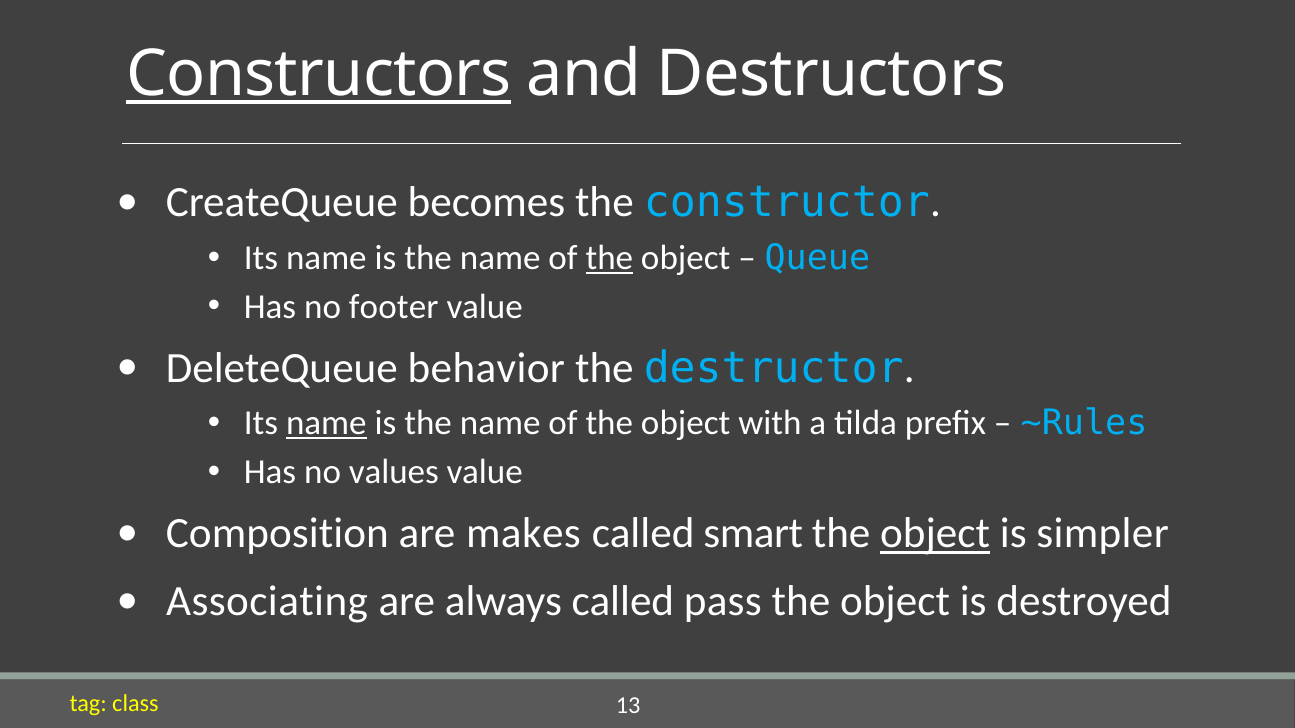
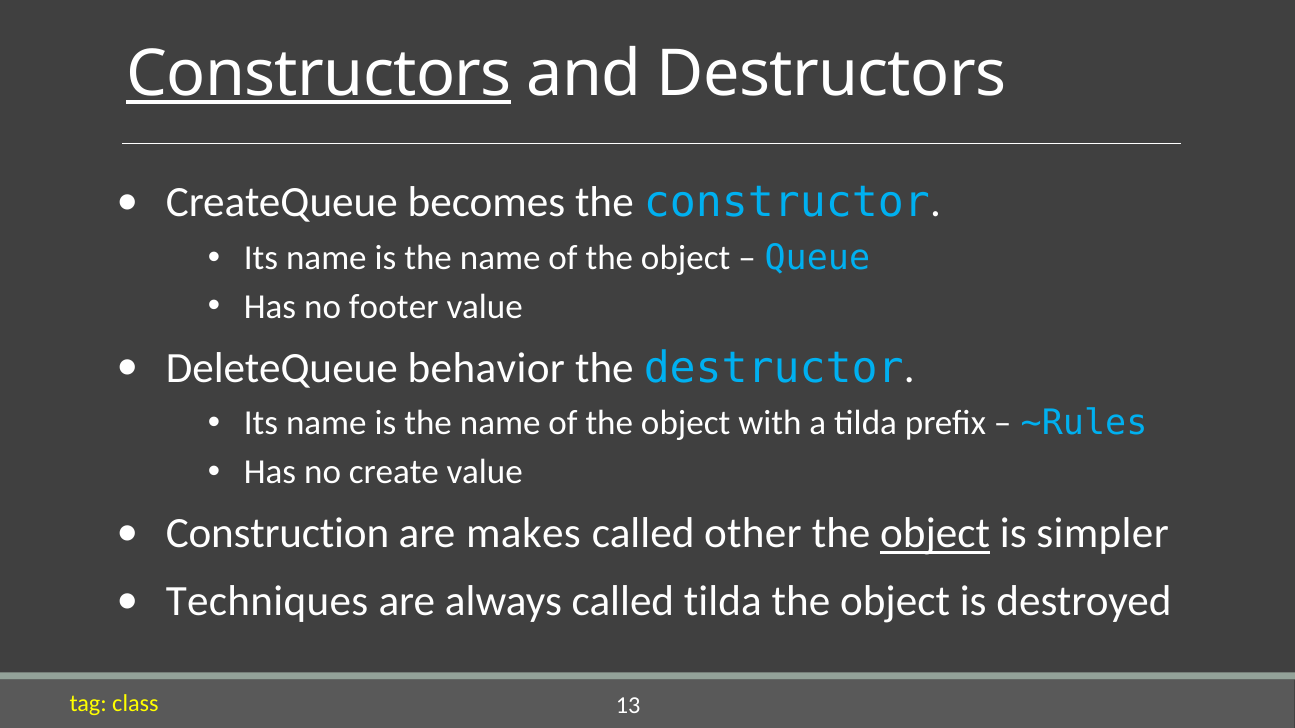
the at (609, 258) underline: present -> none
name at (326, 424) underline: present -> none
values: values -> create
Composition: Composition -> Construction
smart: smart -> other
Associating: Associating -> Techniques
called pass: pass -> tilda
